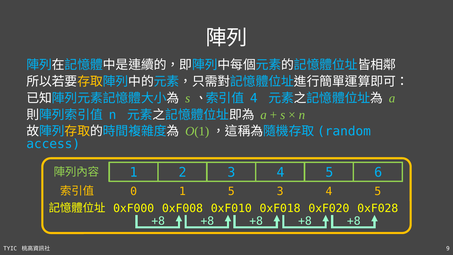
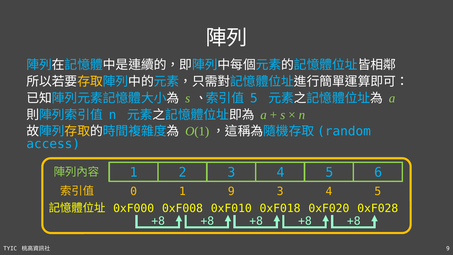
4 at (254, 98): 4 -> 5
1 5: 5 -> 9
